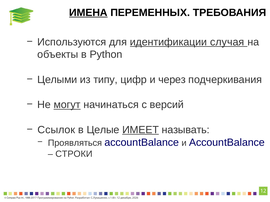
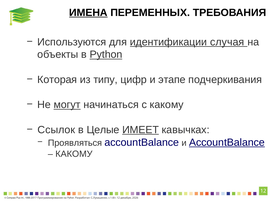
Python at (106, 55) underline: none -> present
Целыми: Целыми -> Которая
через: через -> этапе
с версий: версий -> какому
называть: называть -> кавычках
AccountBalance at (227, 143) underline: none -> present
СТРОКИ at (74, 154): СТРОКИ -> КАКОМУ
